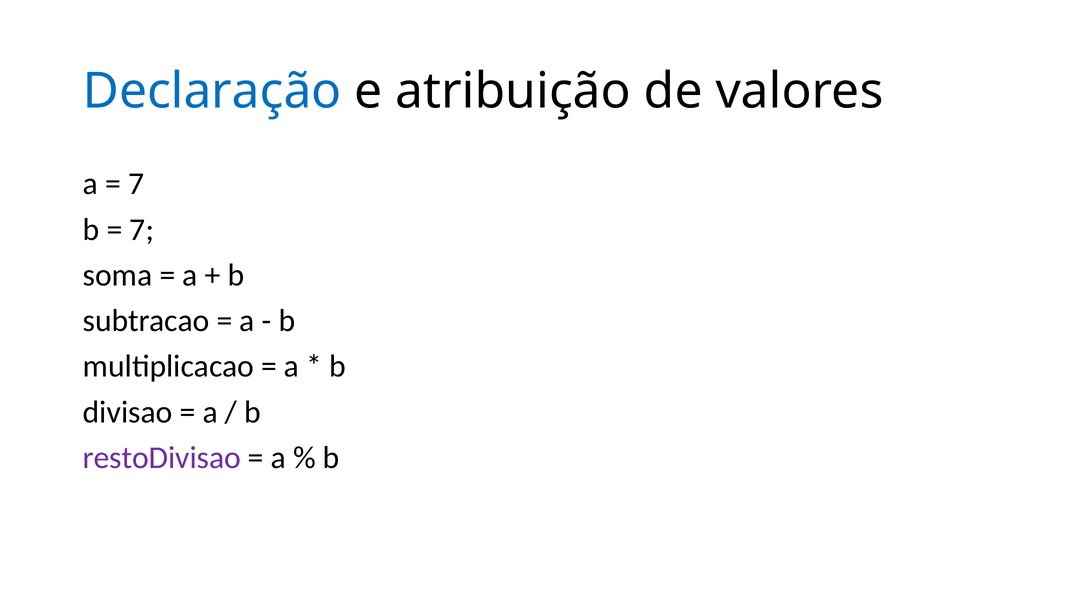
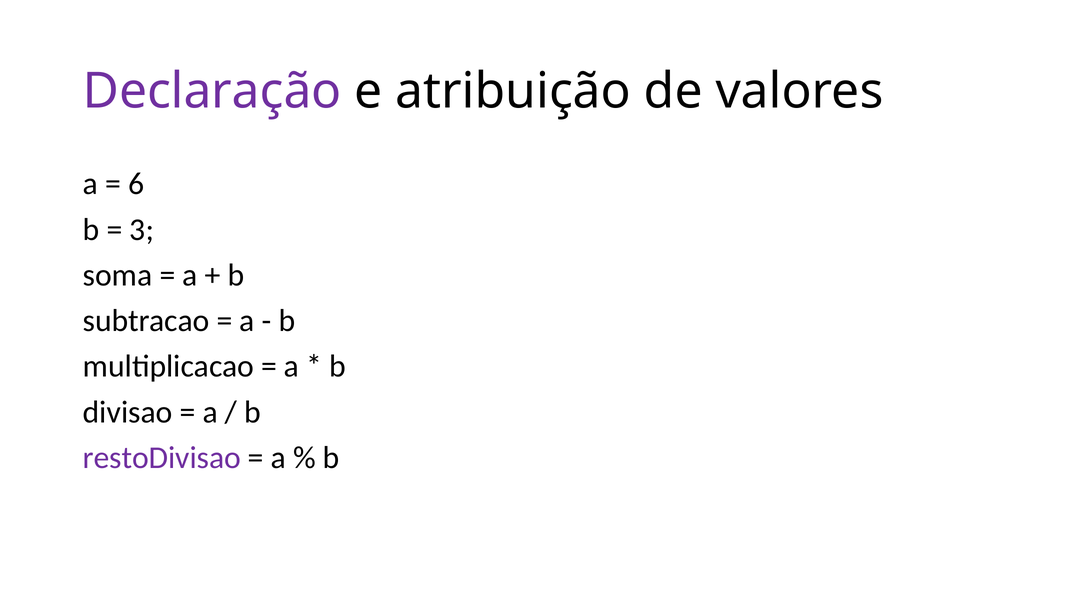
Declaração colour: blue -> purple
7 at (136, 184): 7 -> 6
7 at (142, 229): 7 -> 3
